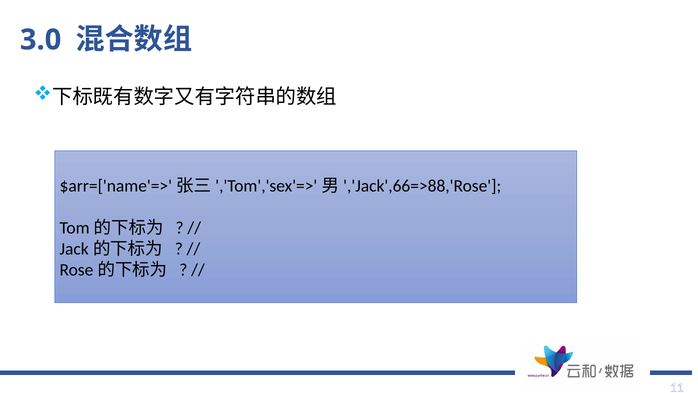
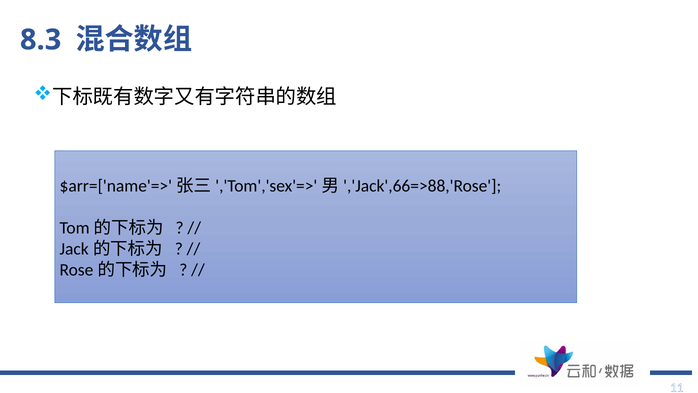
3.0: 3.0 -> 8.3
